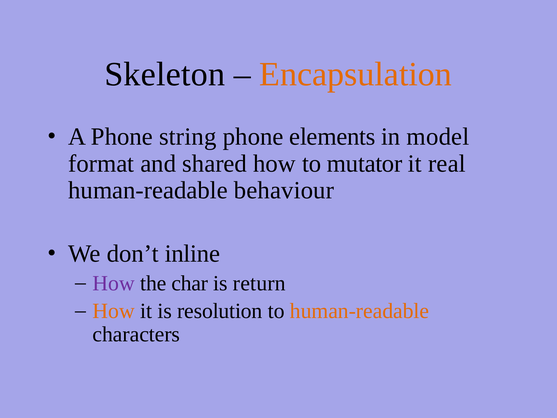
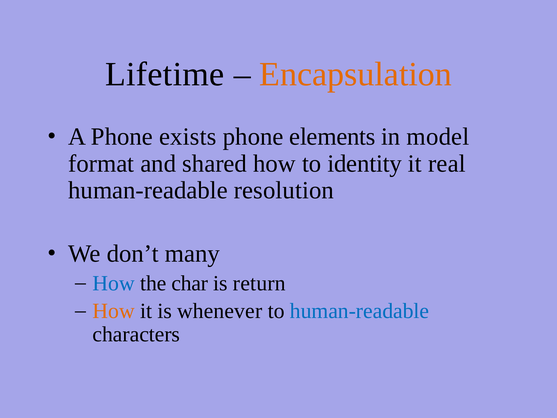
Skeleton: Skeleton -> Lifetime
string: string -> exists
mutator: mutator -> identity
behaviour: behaviour -> resolution
inline: inline -> many
How at (114, 283) colour: purple -> blue
resolution: resolution -> whenever
human-readable at (360, 311) colour: orange -> blue
